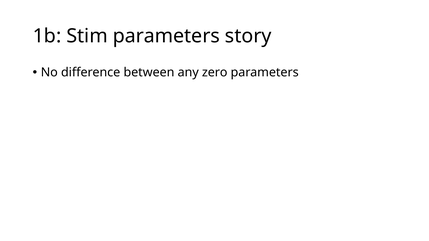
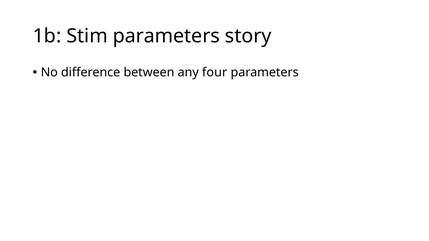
zero: zero -> four
